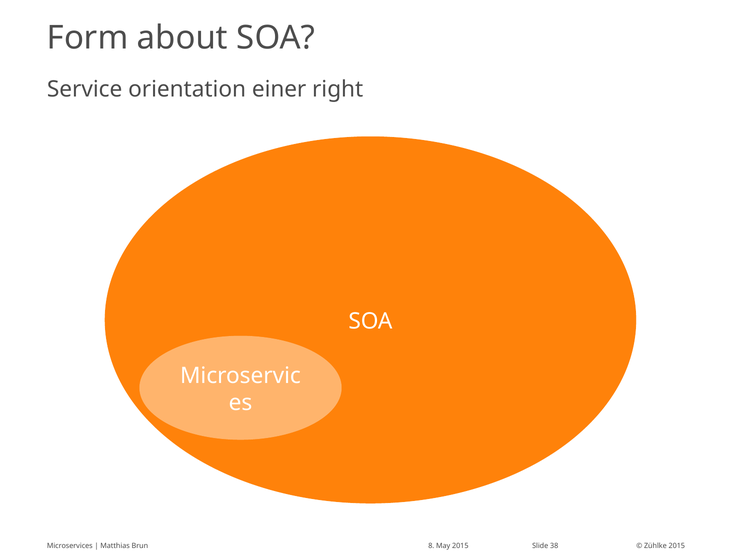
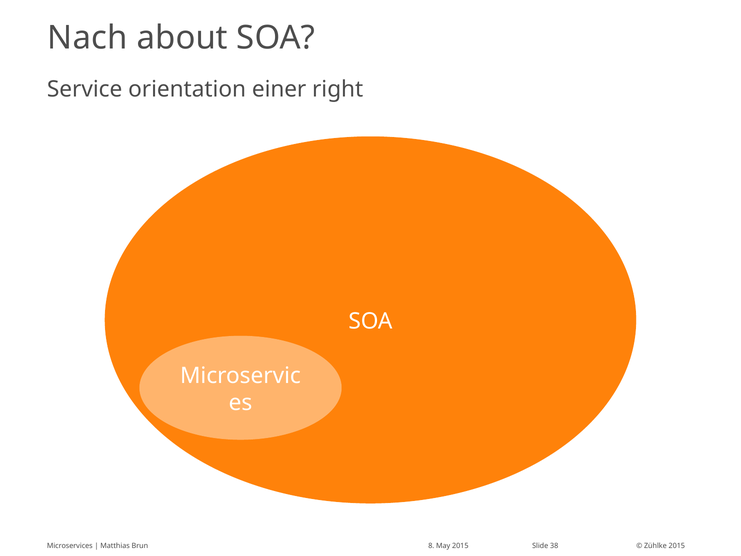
Form: Form -> Nach
